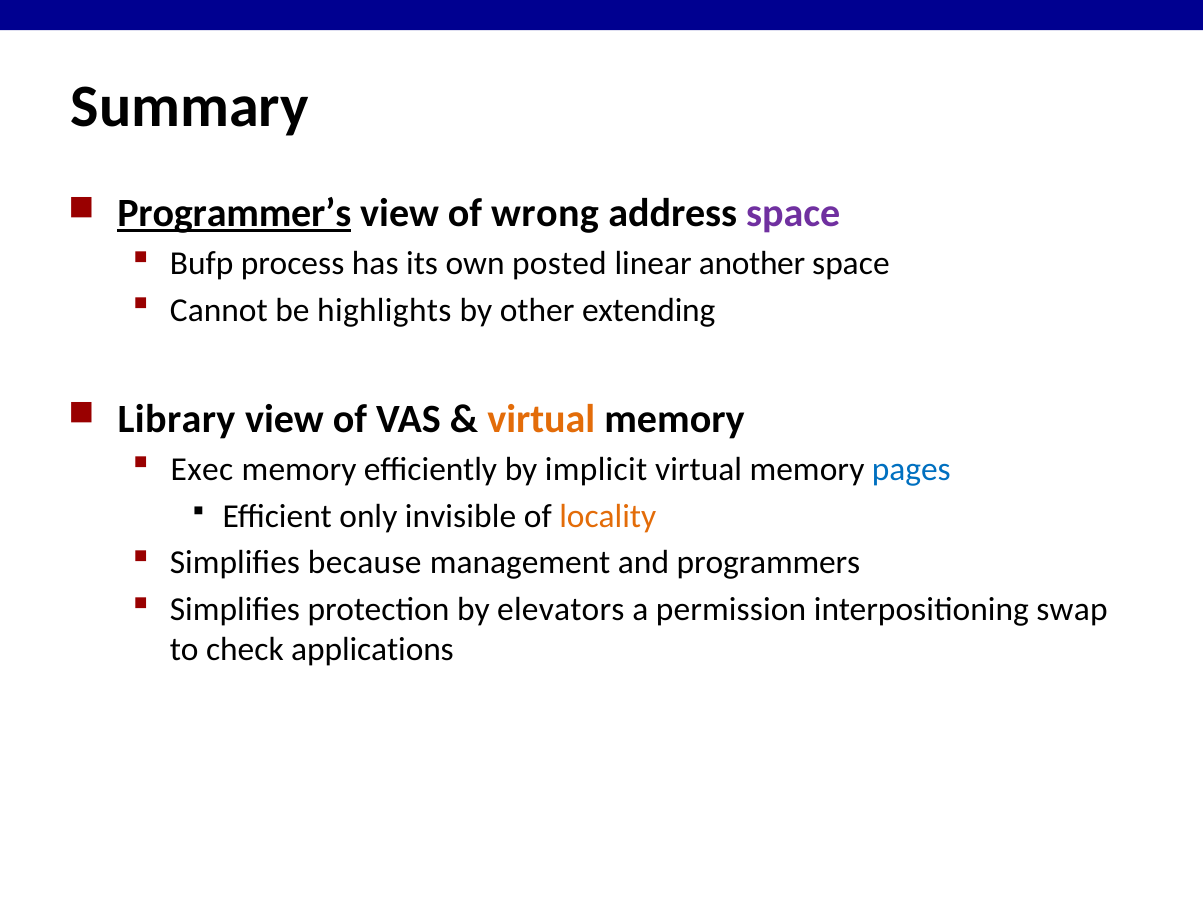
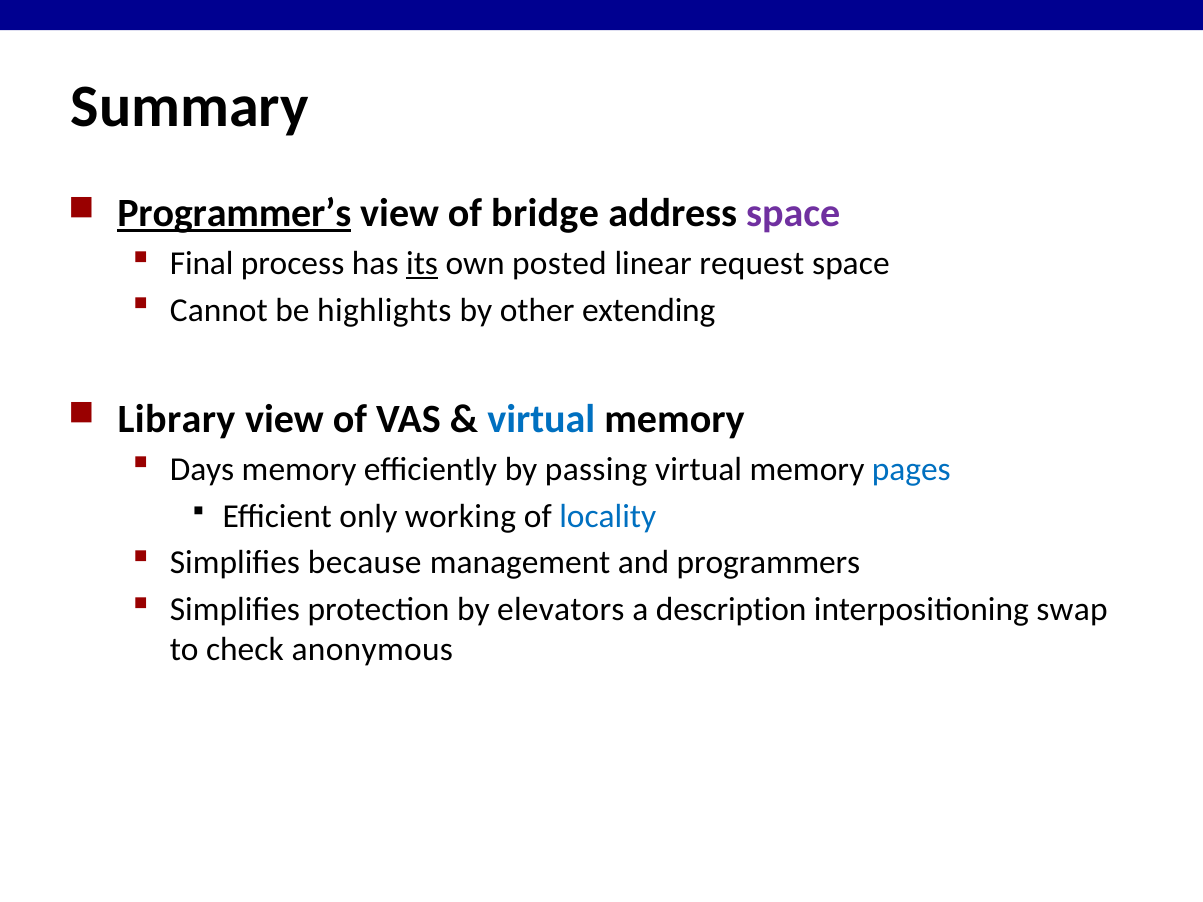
wrong: wrong -> bridge
Bufp: Bufp -> Final
its underline: none -> present
another: another -> request
virtual at (541, 419) colour: orange -> blue
Exec: Exec -> Days
implicit: implicit -> passing
invisible: invisible -> working
locality colour: orange -> blue
permission: permission -> description
applications: applications -> anonymous
